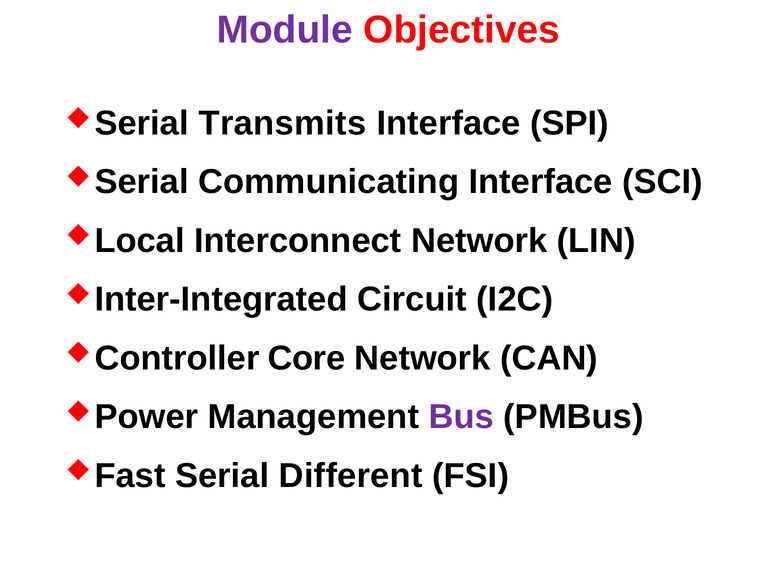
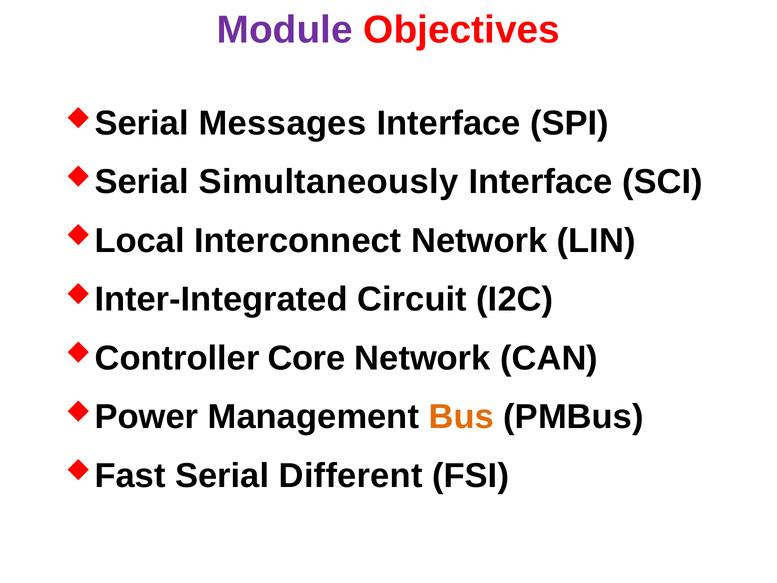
Transmits: Transmits -> Messages
Communicating: Communicating -> Simultaneously
Bus colour: purple -> orange
